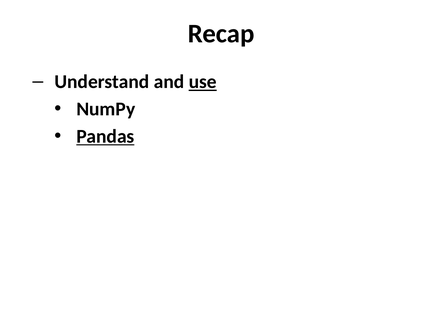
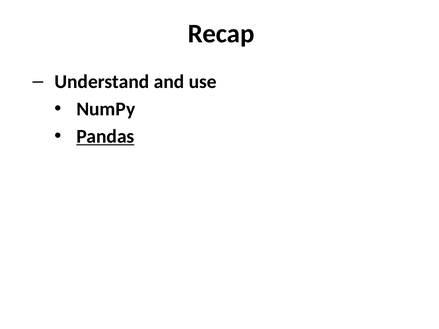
use underline: present -> none
